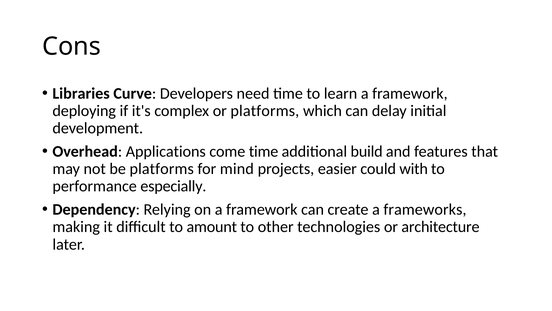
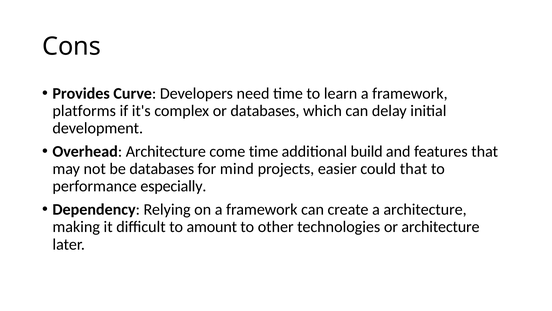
Libraries: Libraries -> Provides
deploying: deploying -> platforms
or platforms: platforms -> databases
Overhead Applications: Applications -> Architecture
be platforms: platforms -> databases
could with: with -> that
a frameworks: frameworks -> architecture
